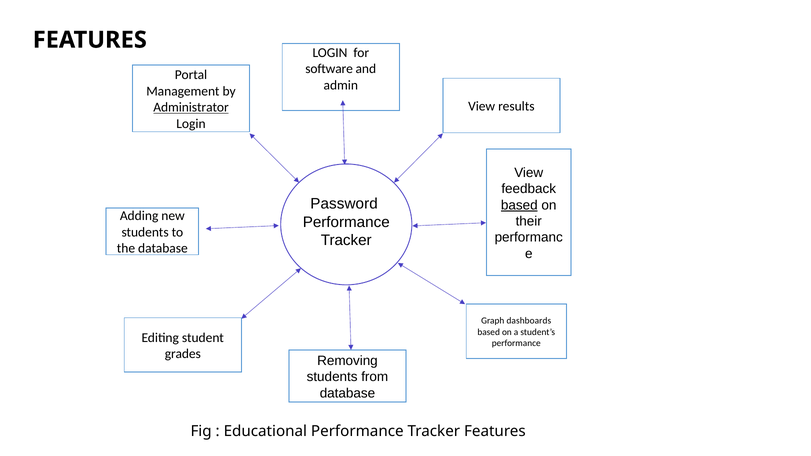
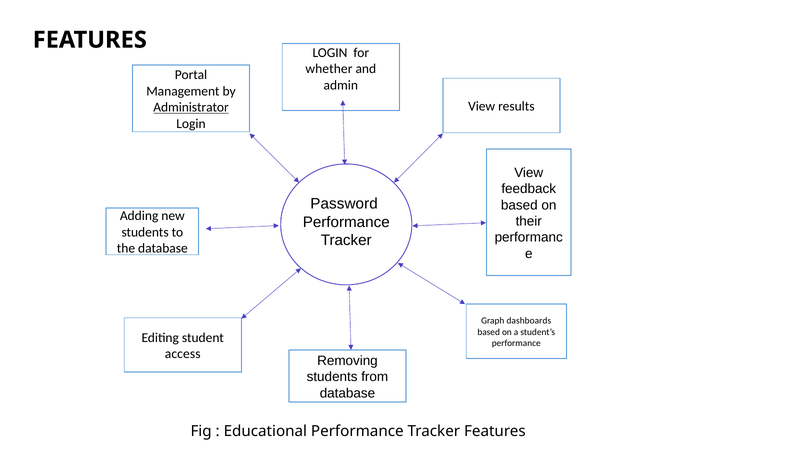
software: software -> whether
based at (519, 205) underline: present -> none
grades: grades -> access
